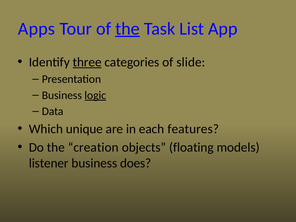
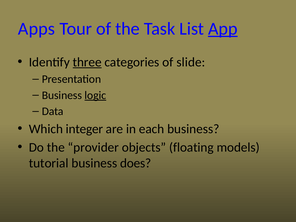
the at (127, 29) underline: present -> none
App underline: none -> present
unique: unique -> integer
each features: features -> business
creation: creation -> provider
listener: listener -> tutorial
